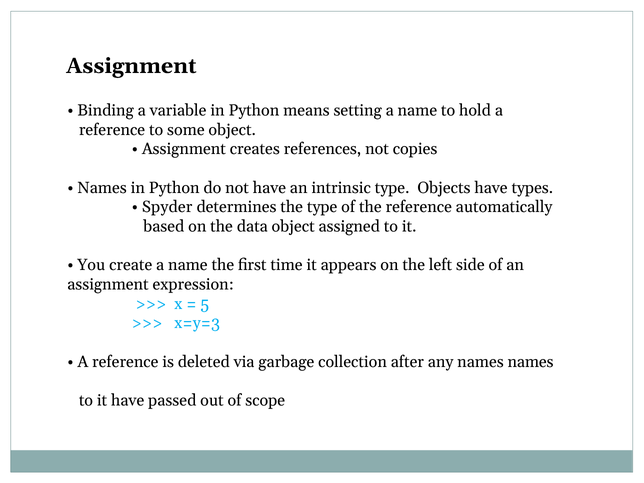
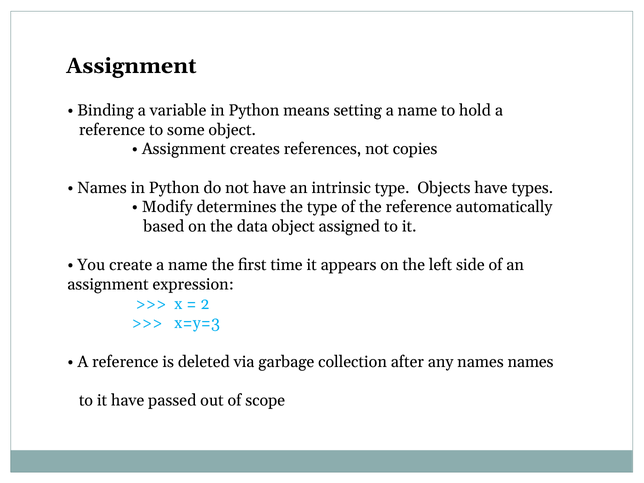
Spyder: Spyder -> Modify
5: 5 -> 2
